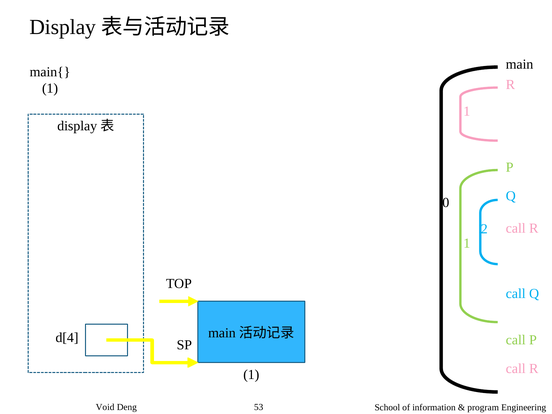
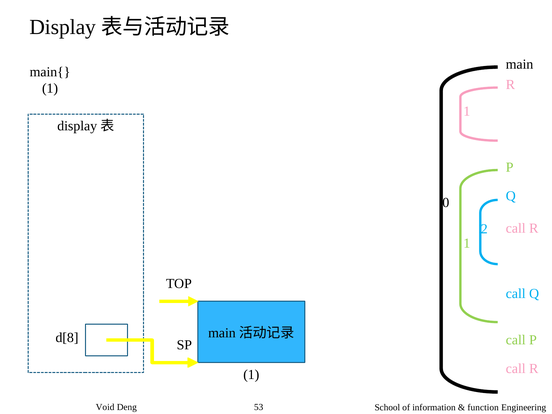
d[4: d[4 -> d[8
program: program -> function
